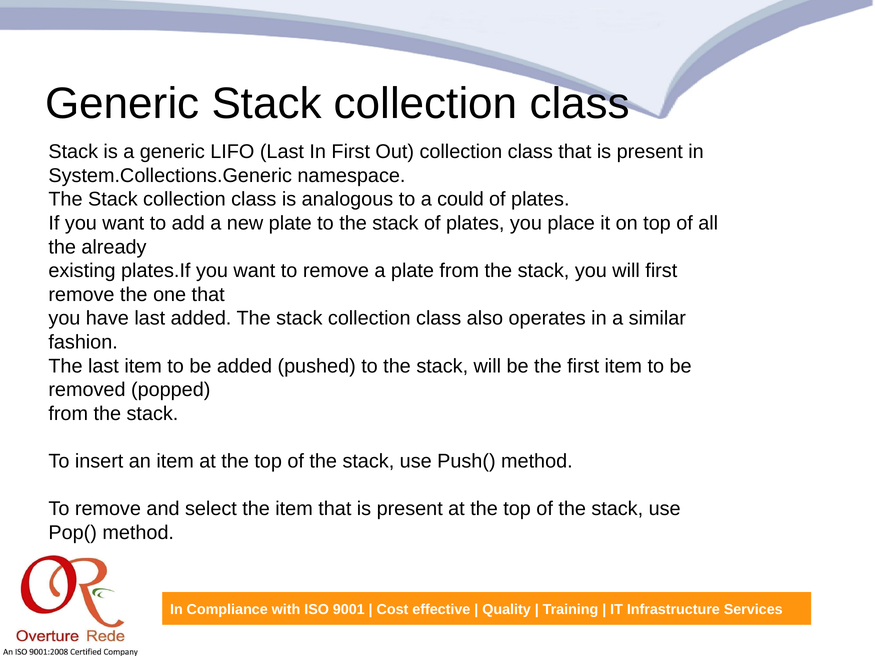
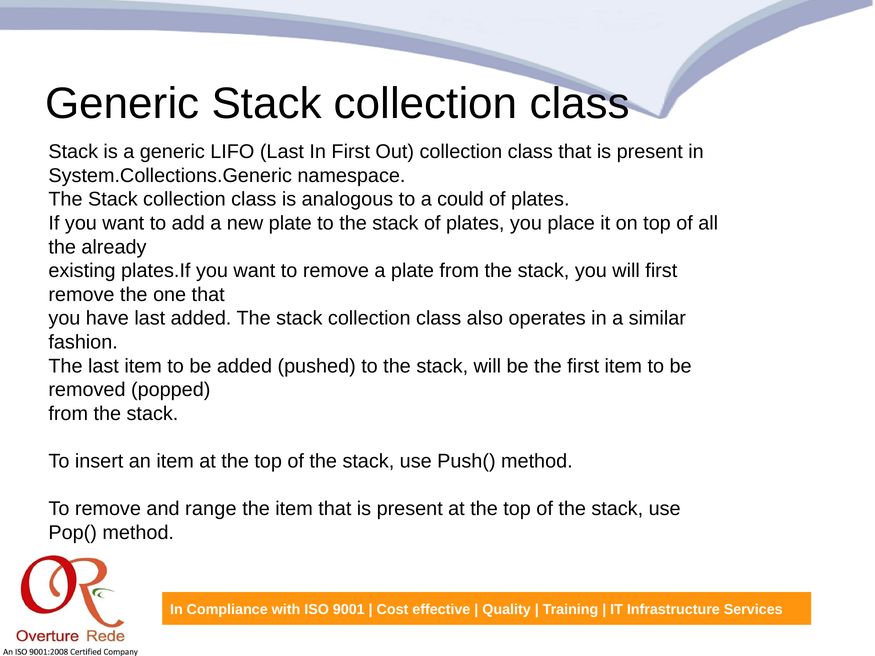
select: select -> range
